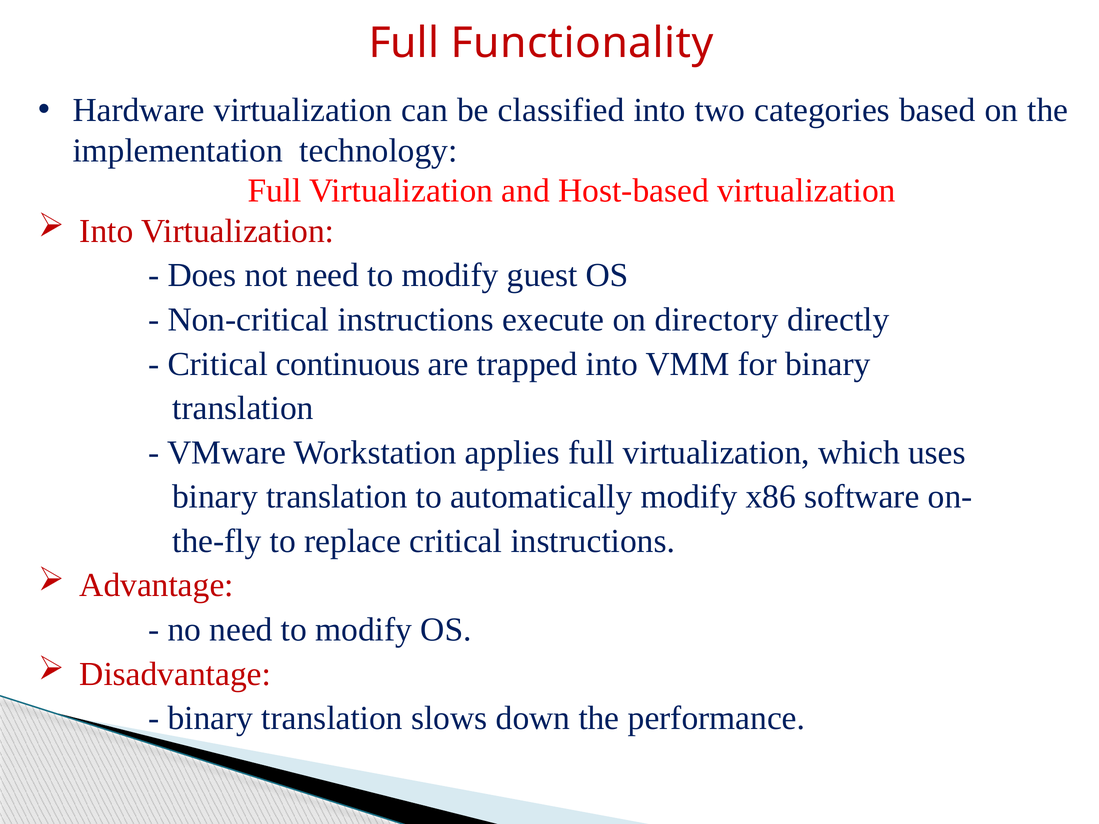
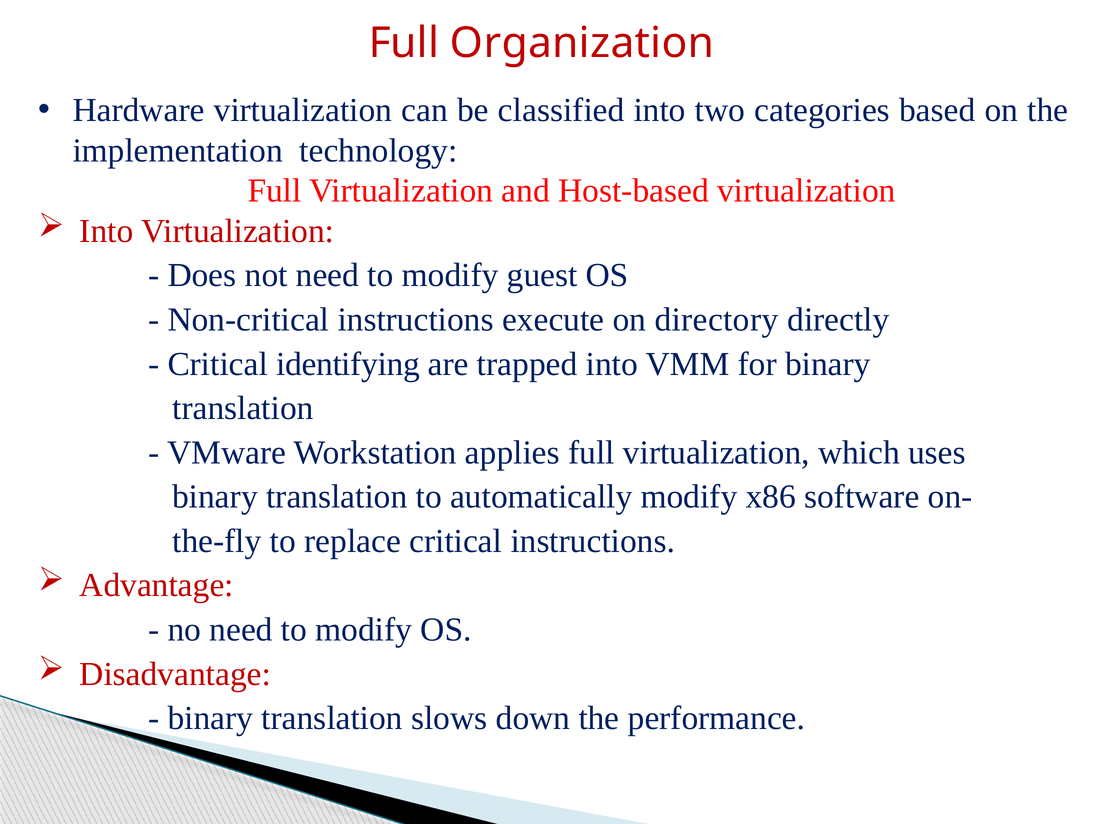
Functionality: Functionality -> Organization
continuous: continuous -> identifying
